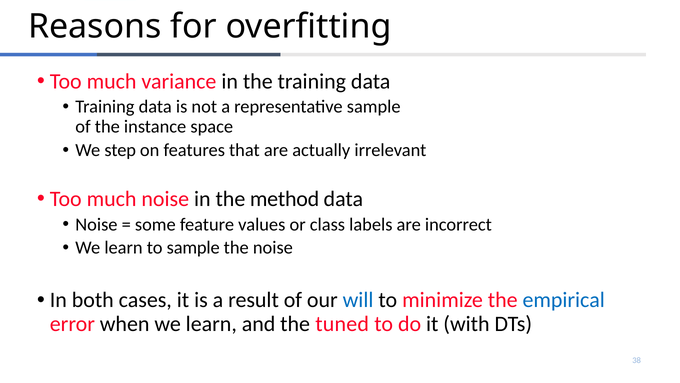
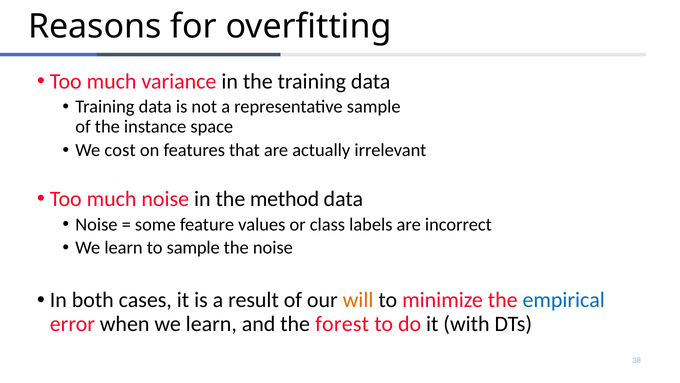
step: step -> cost
will colour: blue -> orange
tuned: tuned -> forest
